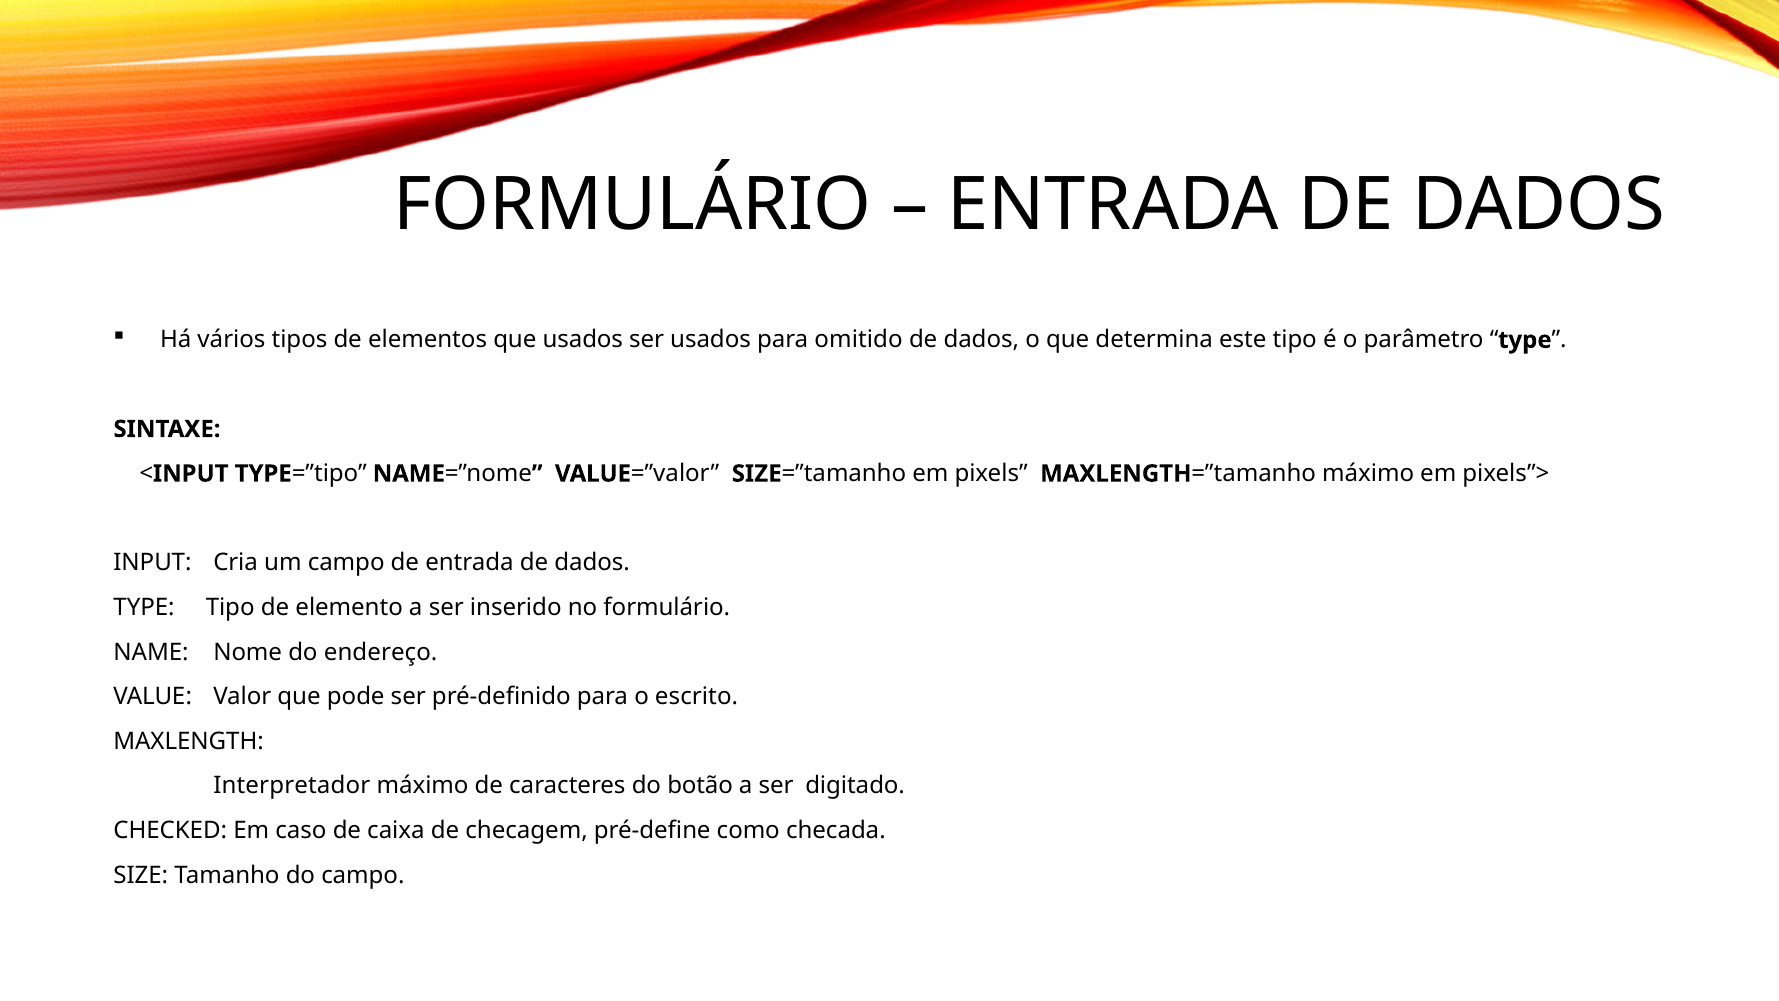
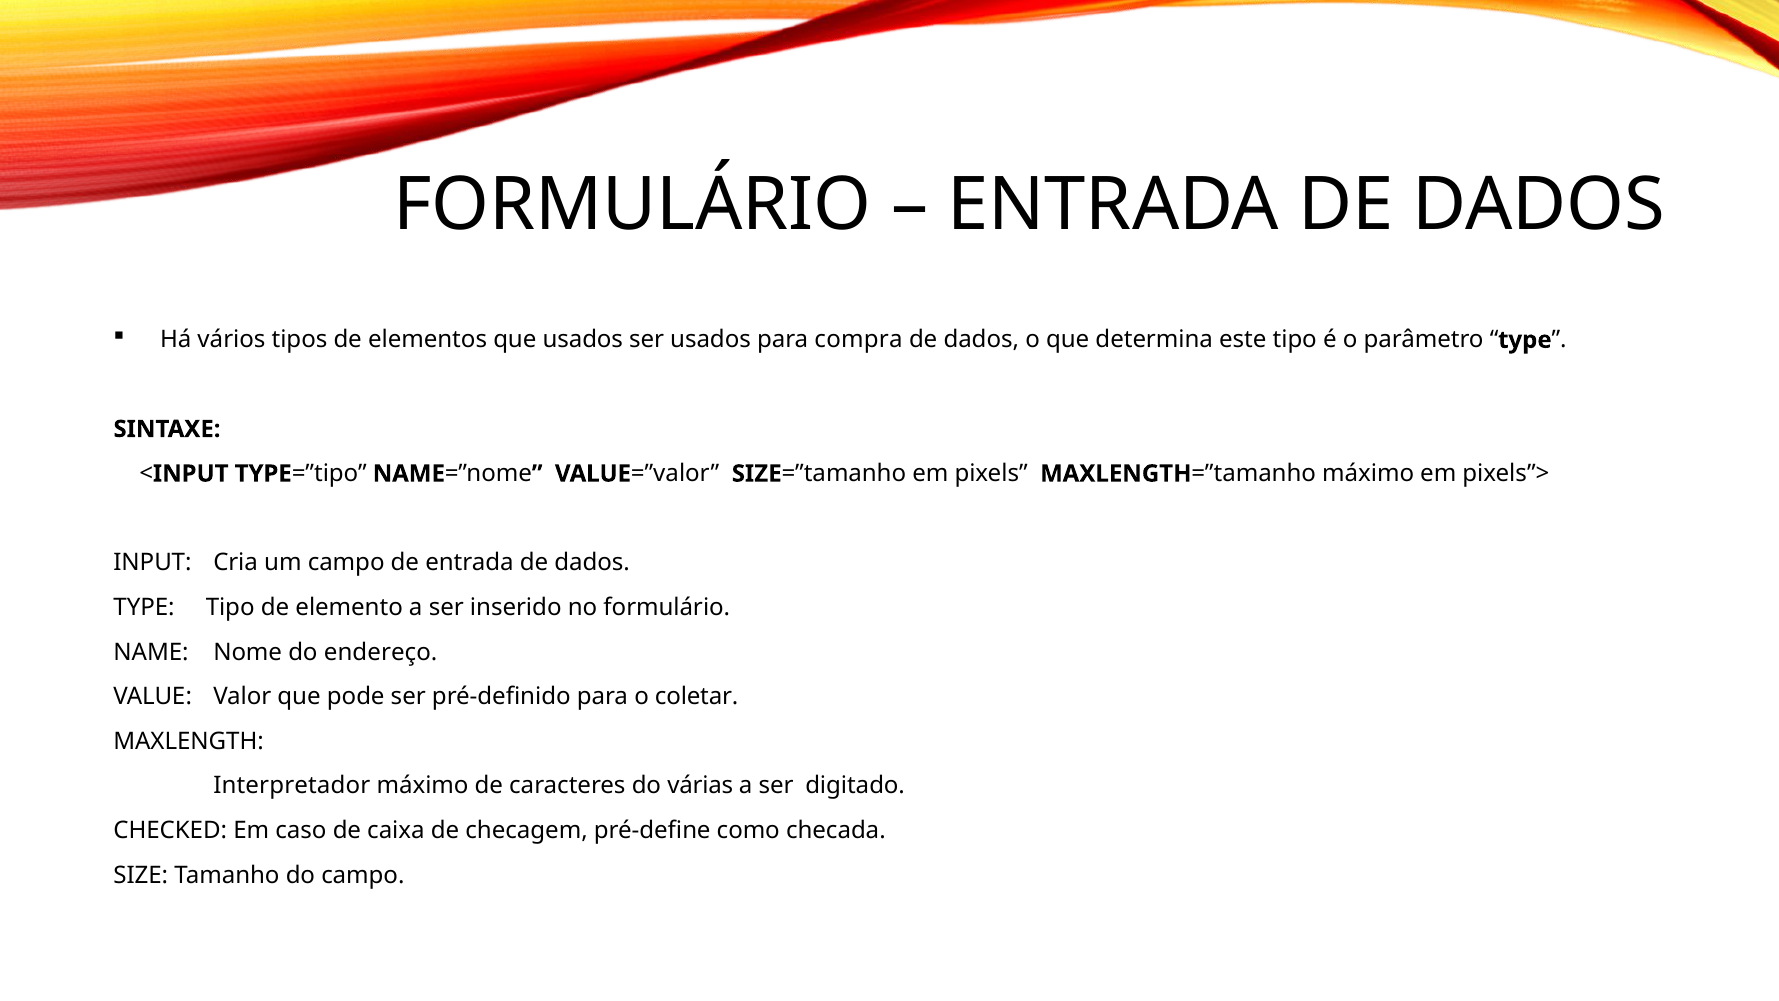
omitido: omitido -> compra
escrito: escrito -> coletar
botão: botão -> várias
